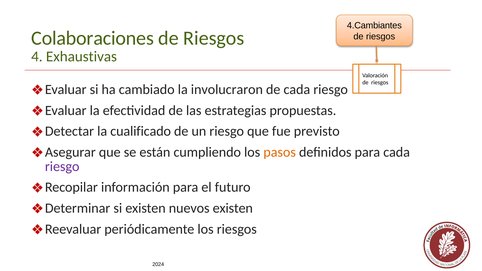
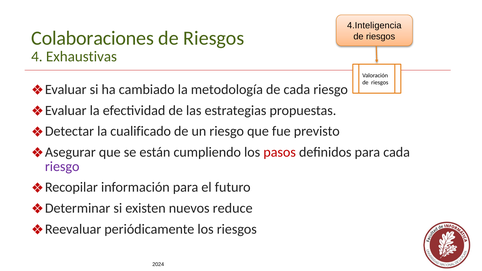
4.Cambiantes: 4.Cambiantes -> 4.Inteligencia
involucraron: involucraron -> metodología
pasos colour: orange -> red
nuevos existen: existen -> reduce
